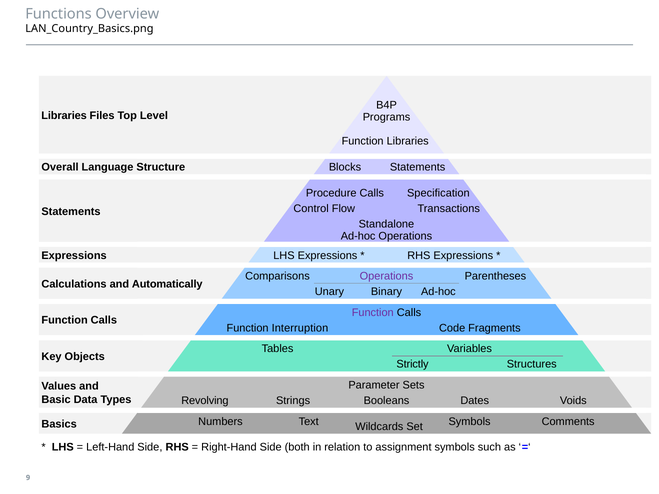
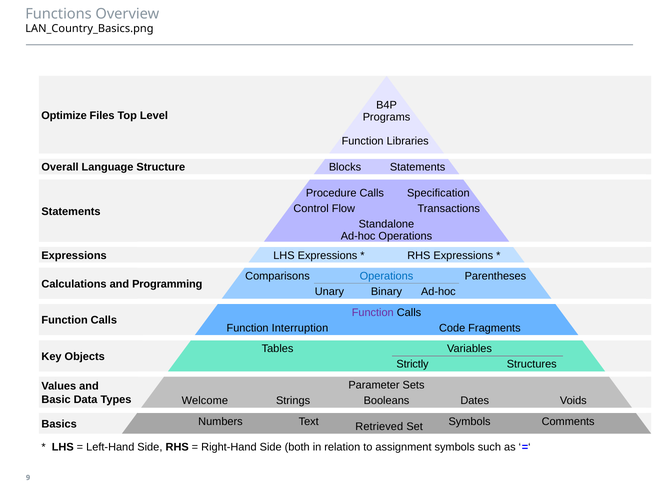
Libraries at (64, 116): Libraries -> Optimize
Operations at (386, 276) colour: purple -> blue
Automatically: Automatically -> Programming
Revolving: Revolving -> Welcome
Wildcards: Wildcards -> Retrieved
